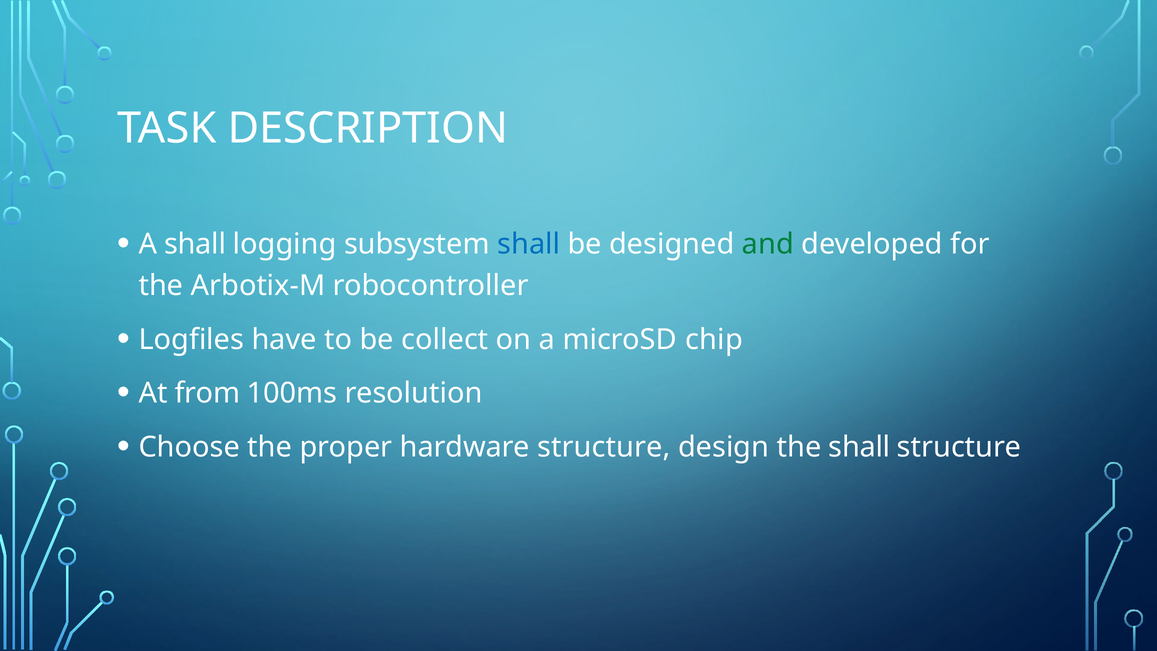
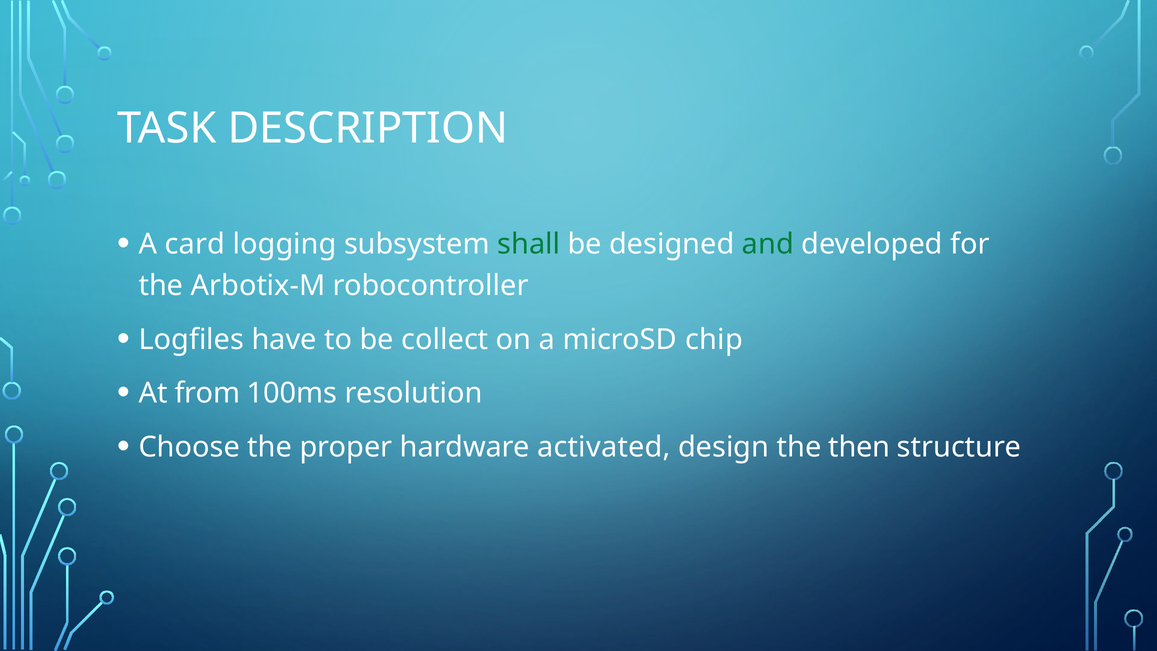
A shall: shall -> card
shall at (529, 244) colour: blue -> green
hardware structure: structure -> activated
the shall: shall -> then
